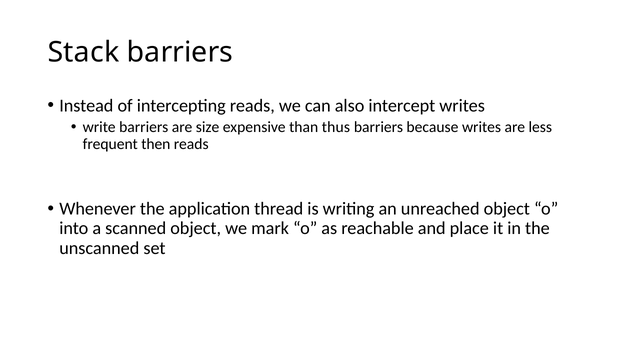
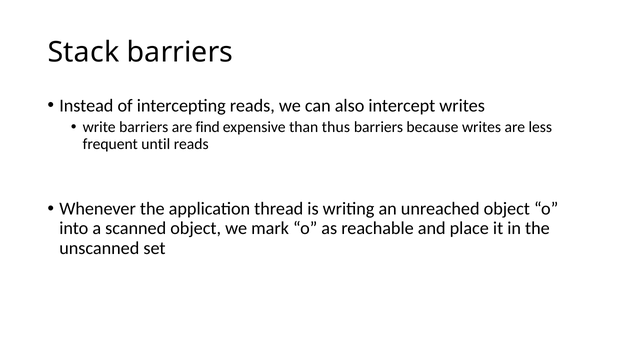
size: size -> find
then: then -> until
